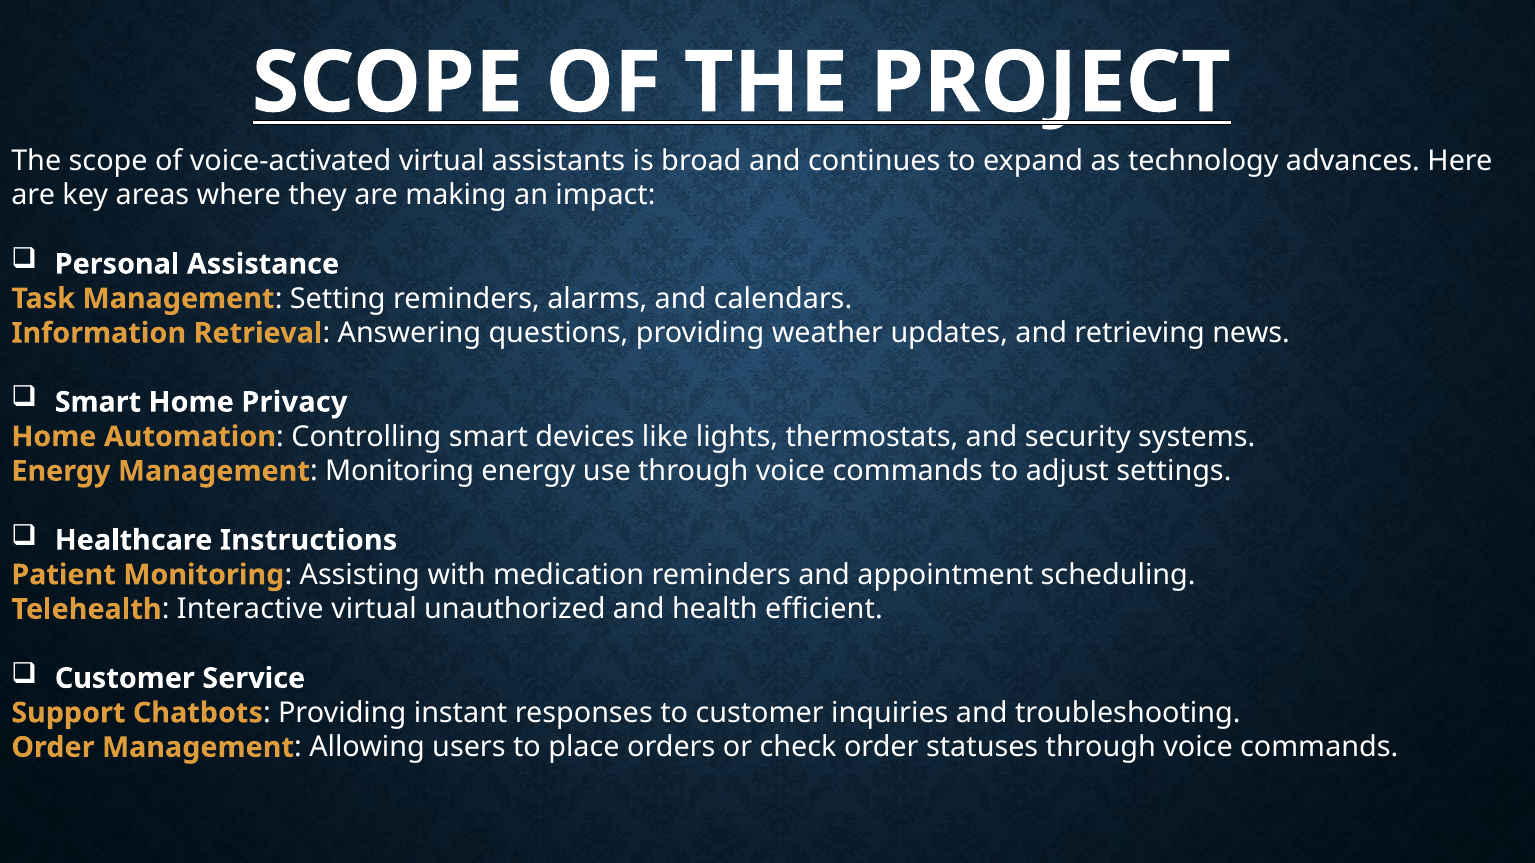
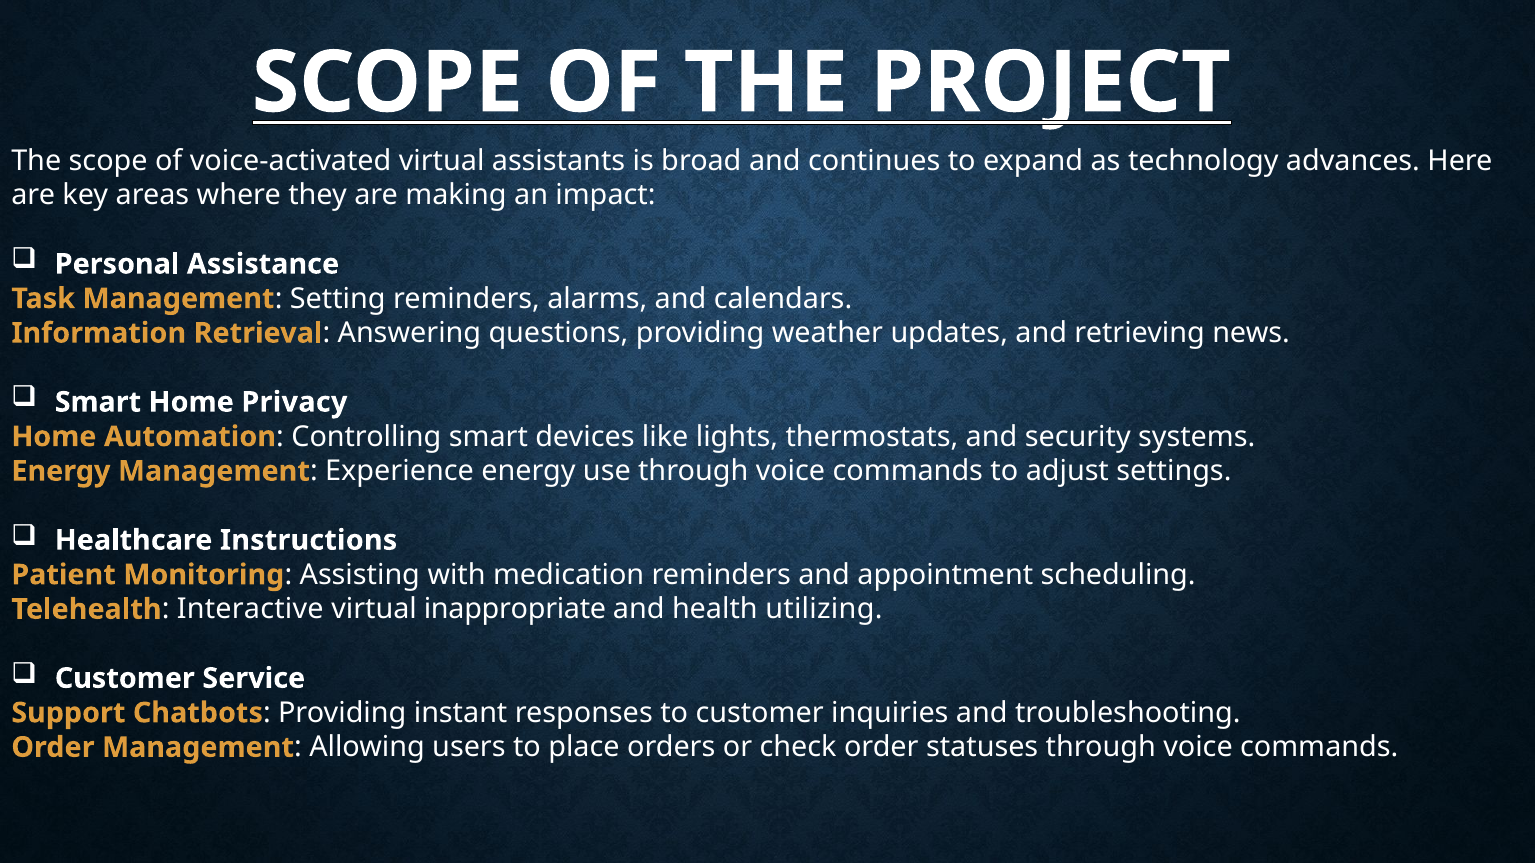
Monitoring at (400, 471): Monitoring -> Experience
unauthorized: unauthorized -> inappropriate
efficient: efficient -> utilizing
